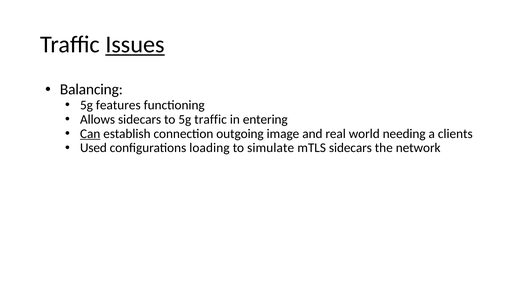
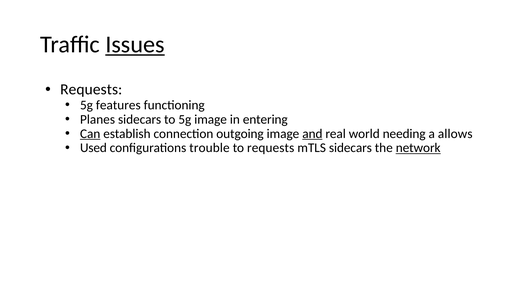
Balancing at (91, 89): Balancing -> Requests
Allows: Allows -> Planes
5g traffic: traffic -> image
and underline: none -> present
clients: clients -> allows
loading: loading -> trouble
to simulate: simulate -> requests
network underline: none -> present
